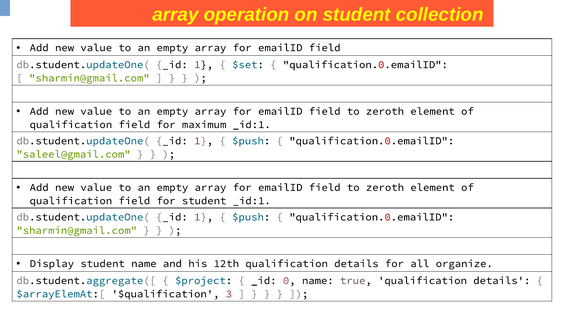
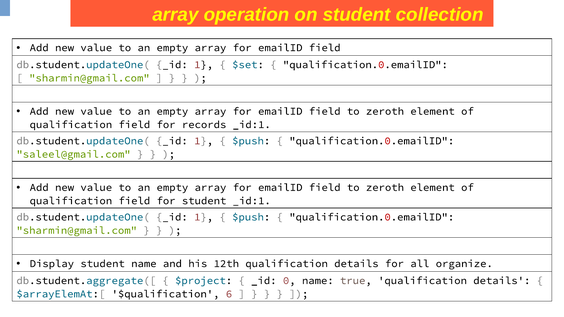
maximum: maximum -> records
3: 3 -> 6
